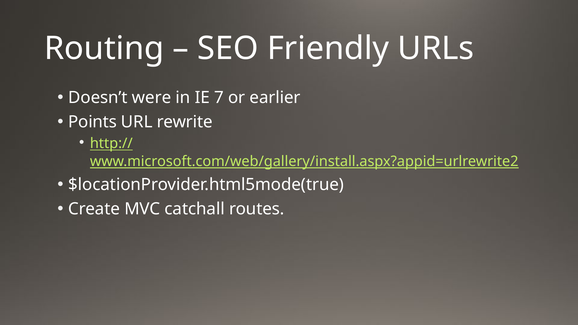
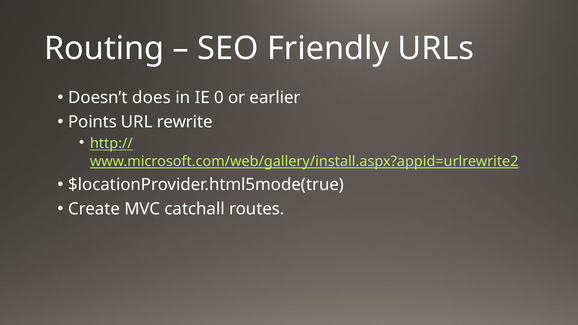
were: were -> does
7: 7 -> 0
